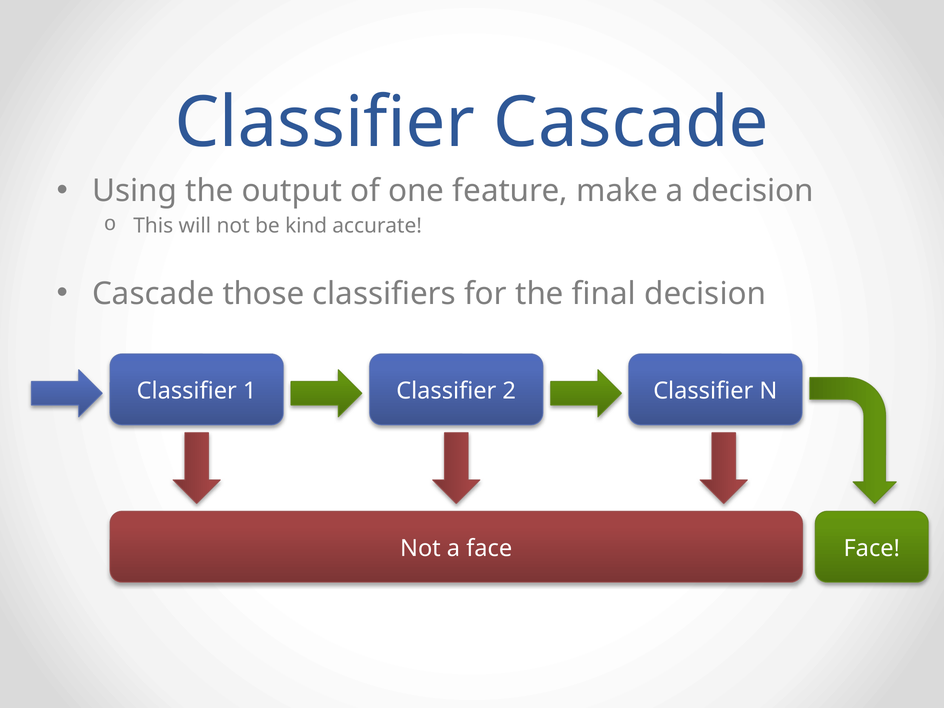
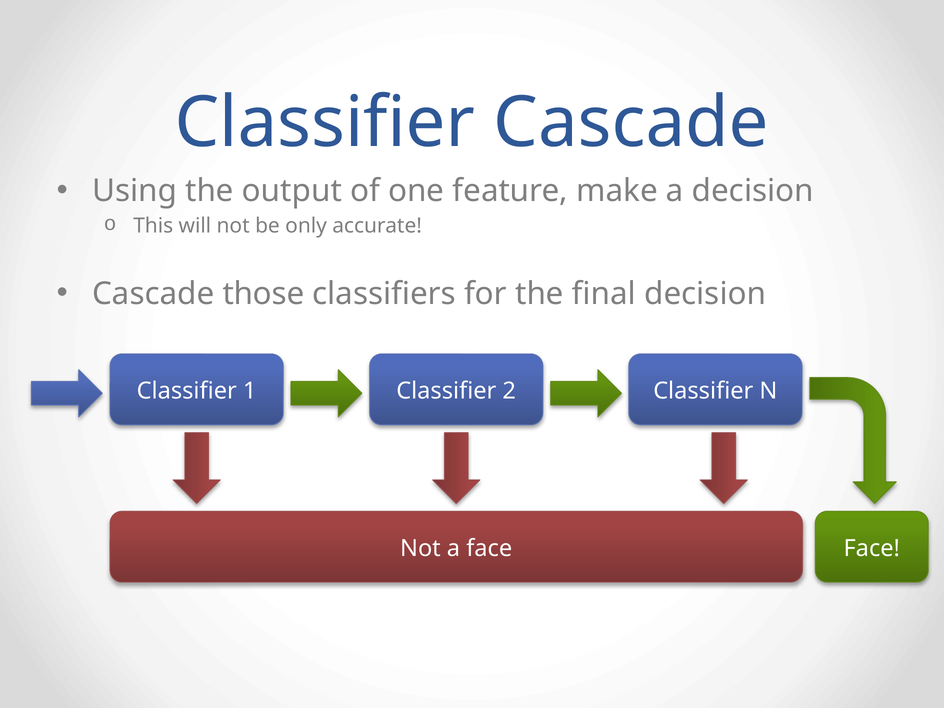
kind: kind -> only
